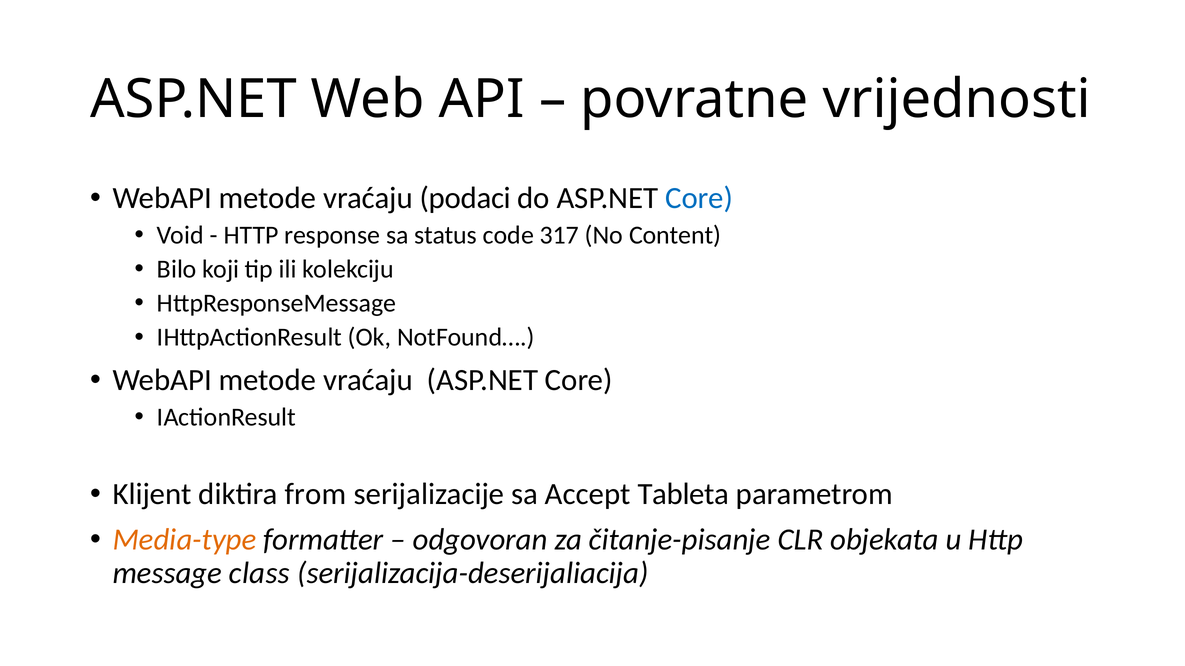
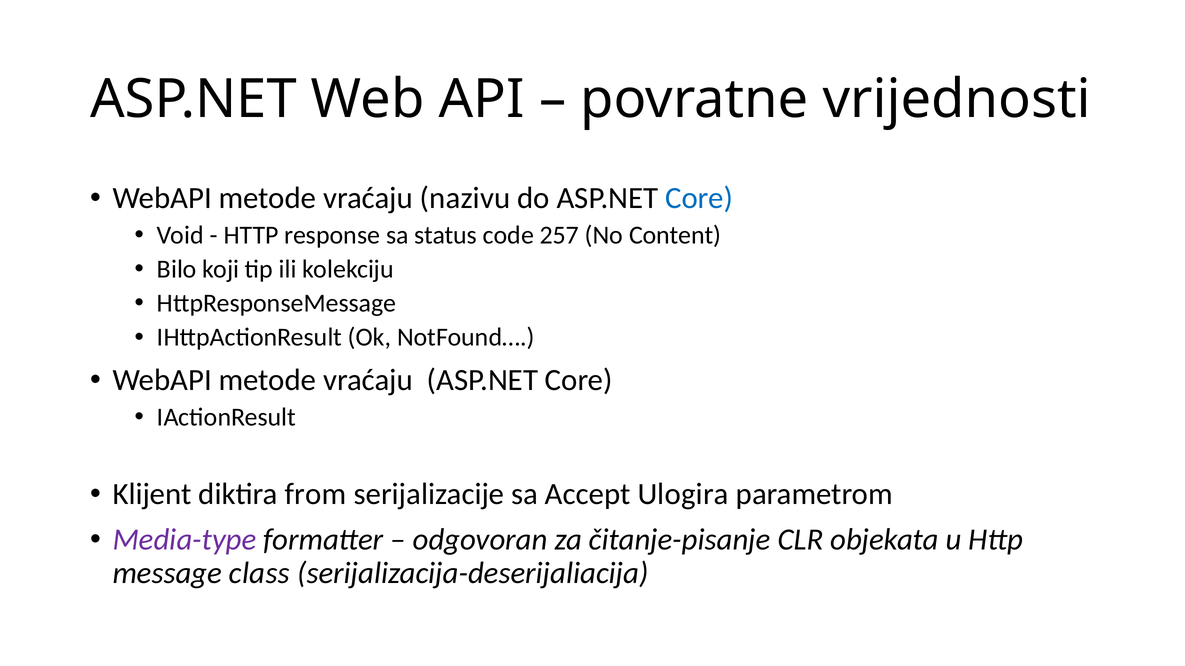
podaci: podaci -> nazivu
317: 317 -> 257
Tableta: Tableta -> Ulogira
Media-type colour: orange -> purple
